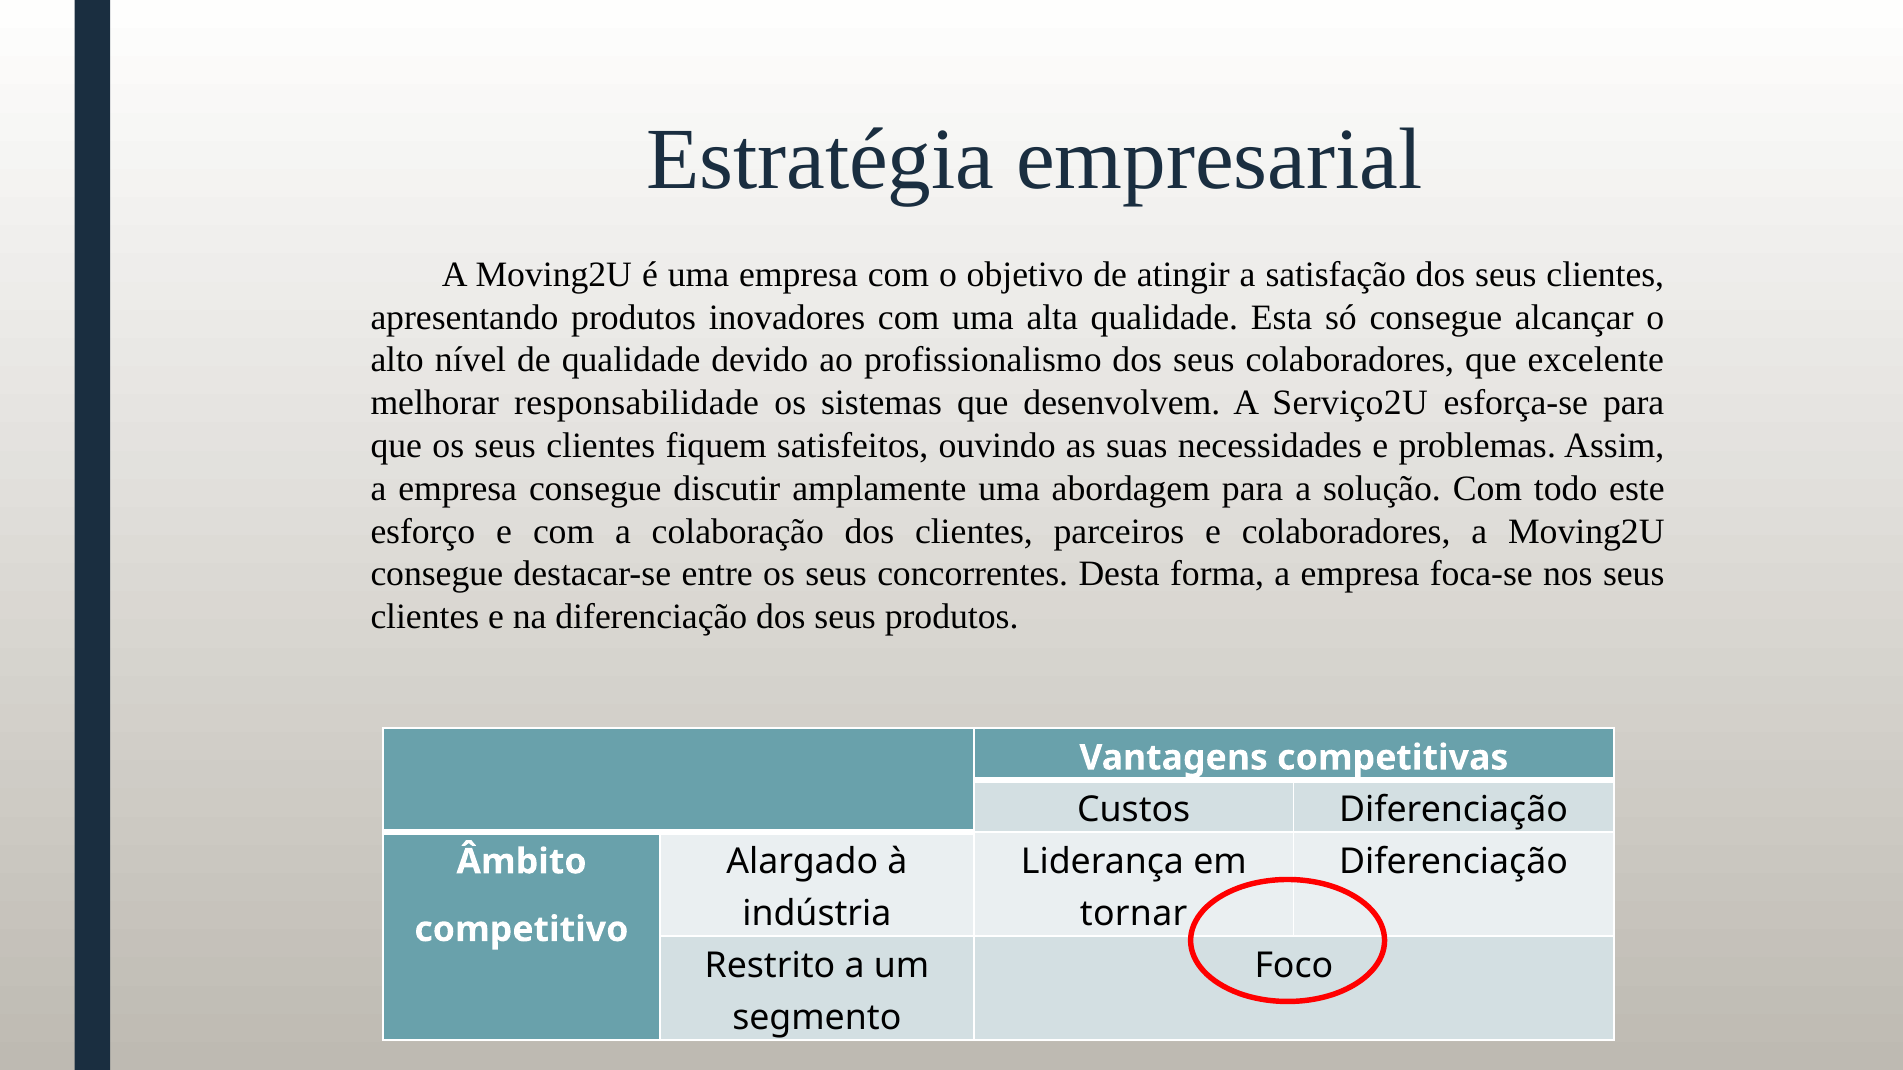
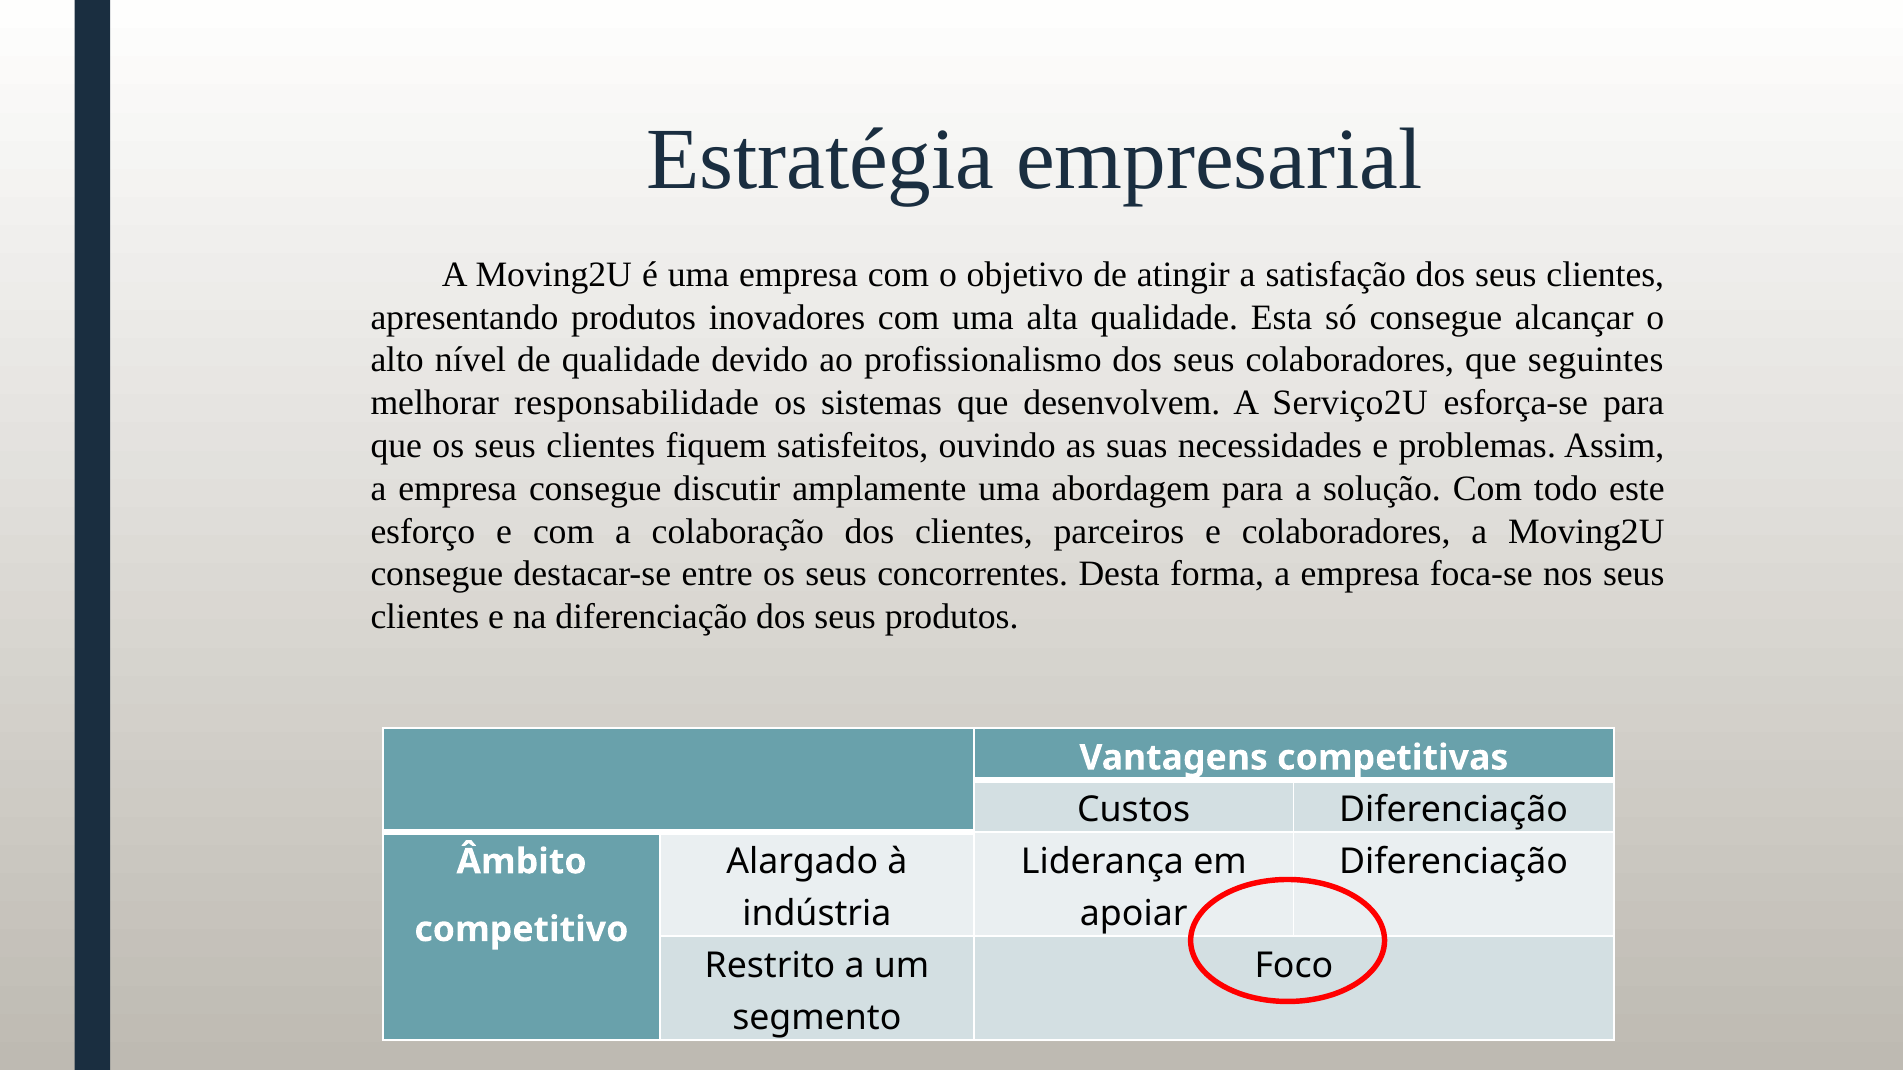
excelente: excelente -> seguintes
tornar: tornar -> apoiar
